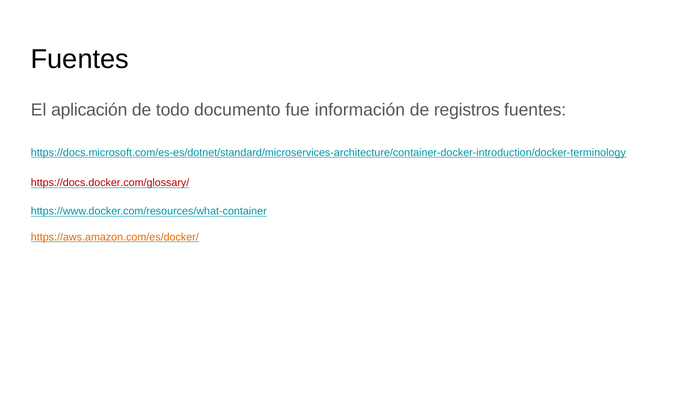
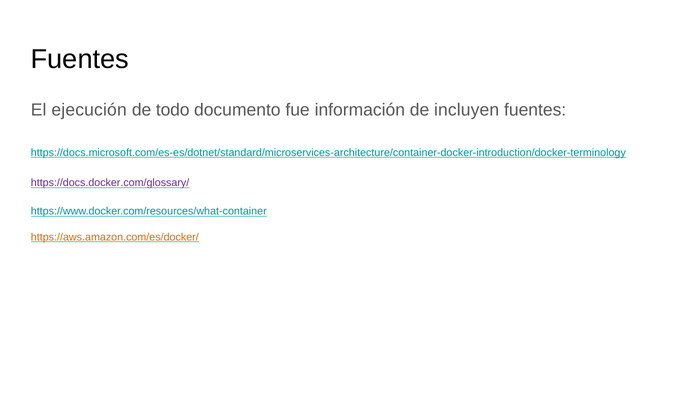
aplicación: aplicación -> ejecución
registros: registros -> incluyen
https://docs.docker.com/glossary/ colour: red -> purple
